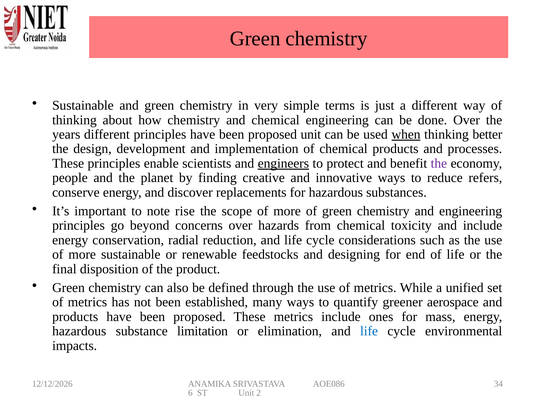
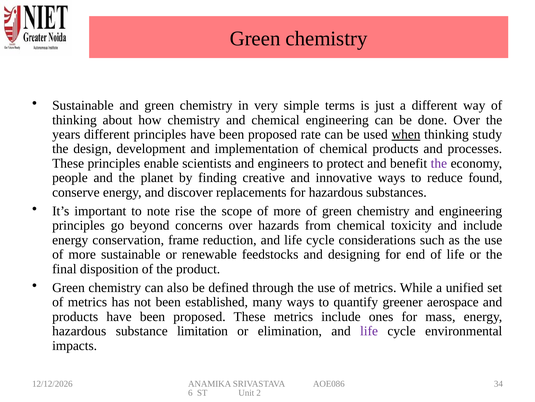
proposed unit: unit -> rate
better: better -> study
engineers underline: present -> none
refers: refers -> found
radial: radial -> frame
life at (369, 331) colour: blue -> purple
